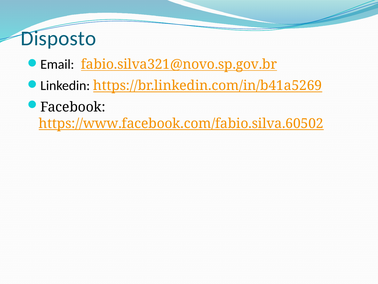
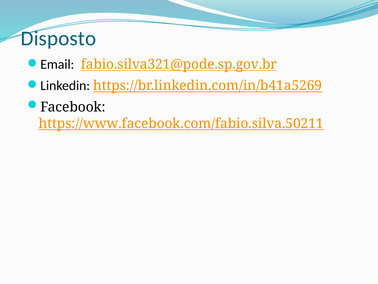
fabio.silva321@novo.sp.gov.br: fabio.silva321@novo.sp.gov.br -> fabio.silva321@pode.sp.gov.br
https://www.facebook.com/fabio.silva.60502: https://www.facebook.com/fabio.silva.60502 -> https://www.facebook.com/fabio.silva.50211
